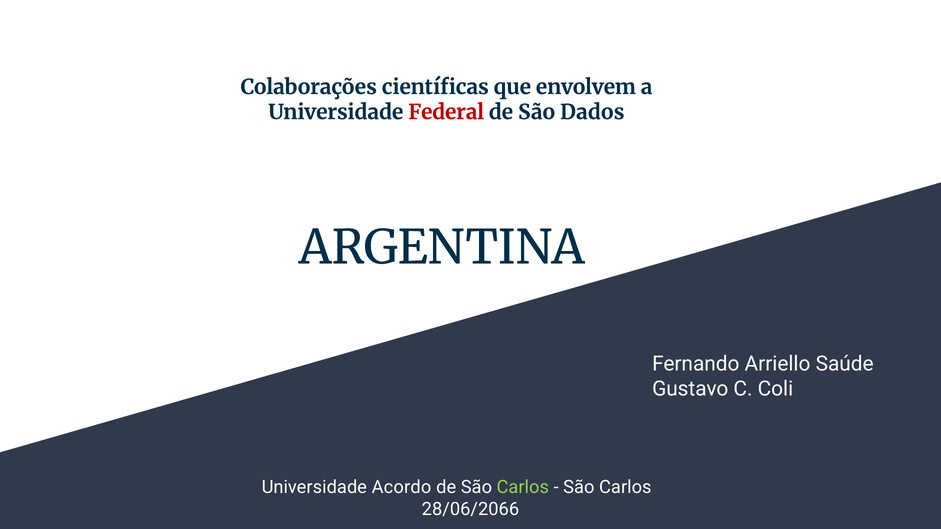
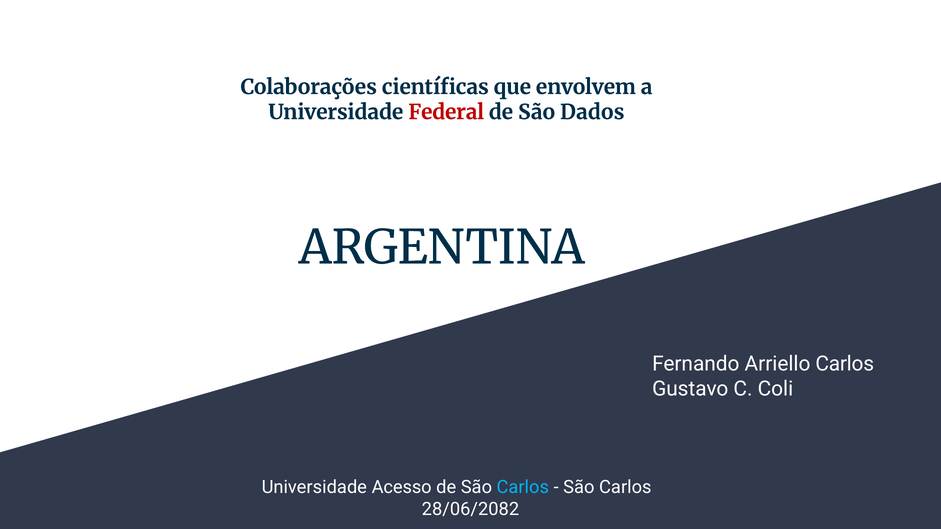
Arriello Saúde: Saúde -> Carlos
Acordo: Acordo -> Acesso
Carlos at (523, 488) colour: light green -> light blue
28/06/2066: 28/06/2066 -> 28/06/2082
